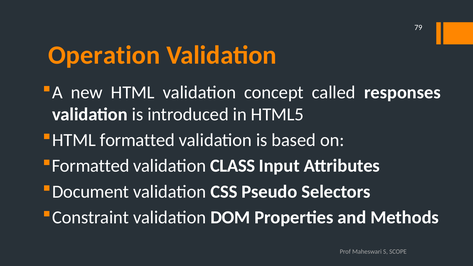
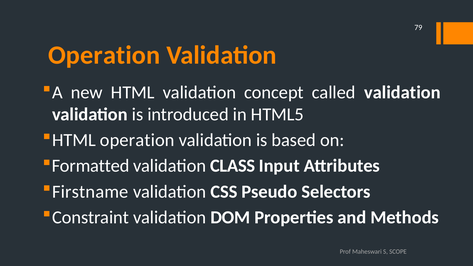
called responses: responses -> validation
HTML formatted: formatted -> operation
Document: Document -> Firstname
